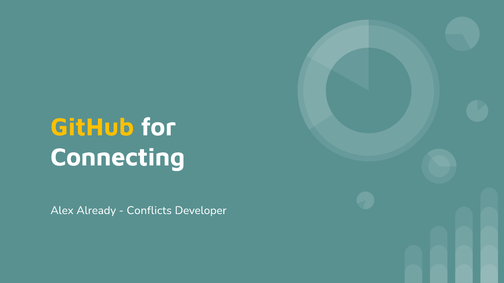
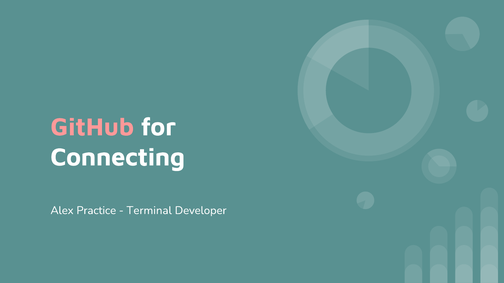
GitHub colour: yellow -> pink
Already: Already -> Practice
Conflicts: Conflicts -> Terminal
